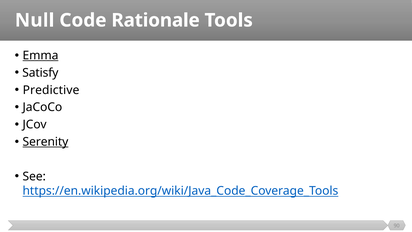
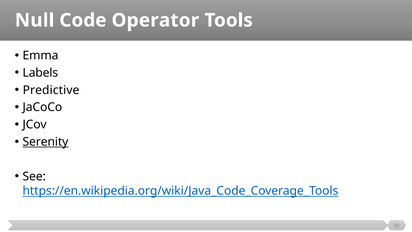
Rationale: Rationale -> Operator
Emma underline: present -> none
Satisfy: Satisfy -> Labels
